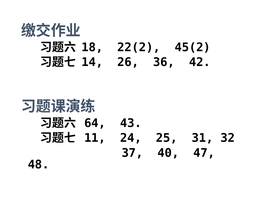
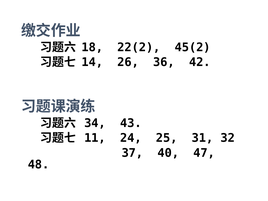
64: 64 -> 34
